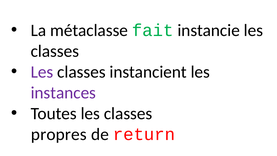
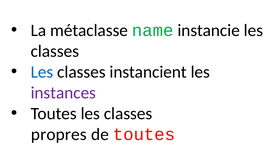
fait: fait -> name
Les at (42, 72) colour: purple -> blue
de return: return -> toutes
